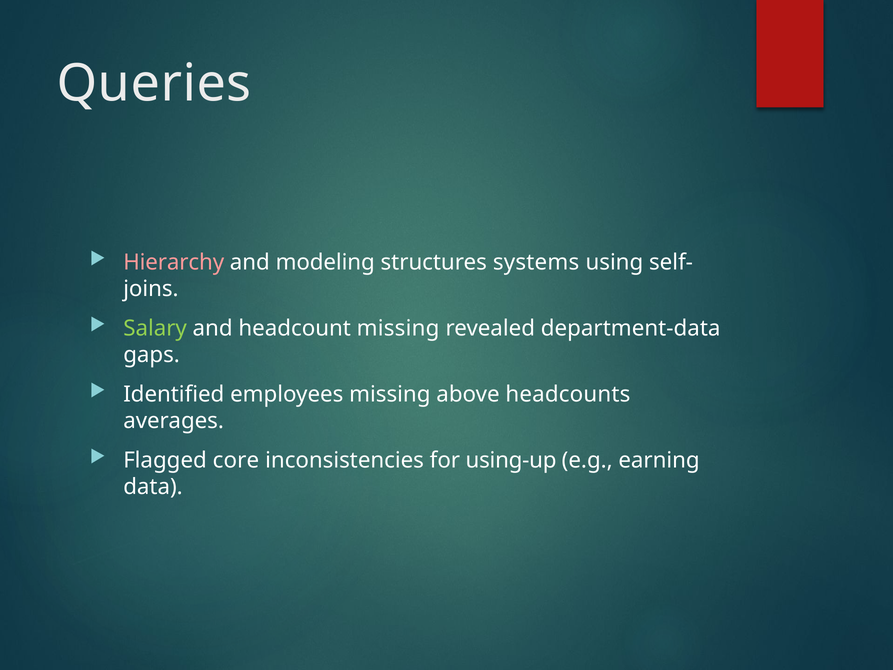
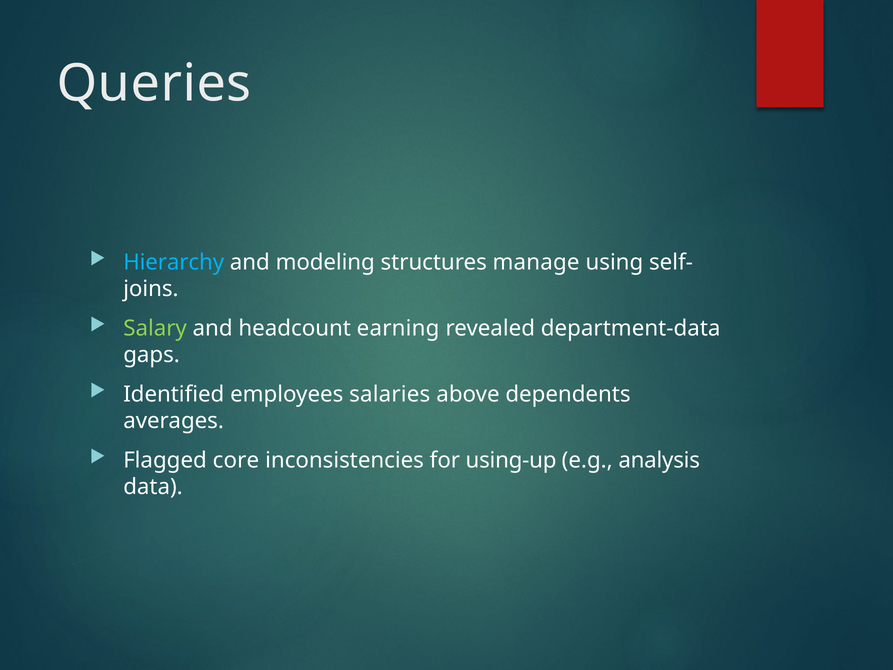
Hierarchy colour: pink -> light blue
systems: systems -> manage
headcount missing: missing -> earning
employees missing: missing -> salaries
headcounts: headcounts -> dependents
earning: earning -> analysis
